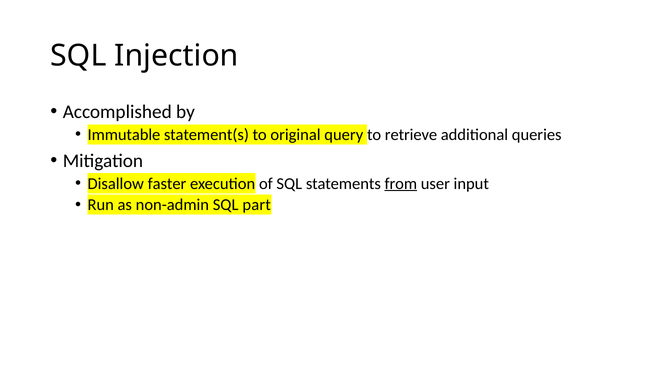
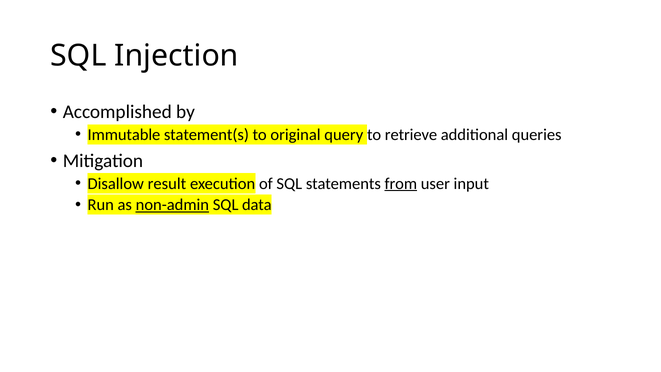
faster: faster -> result
non-admin underline: none -> present
part: part -> data
